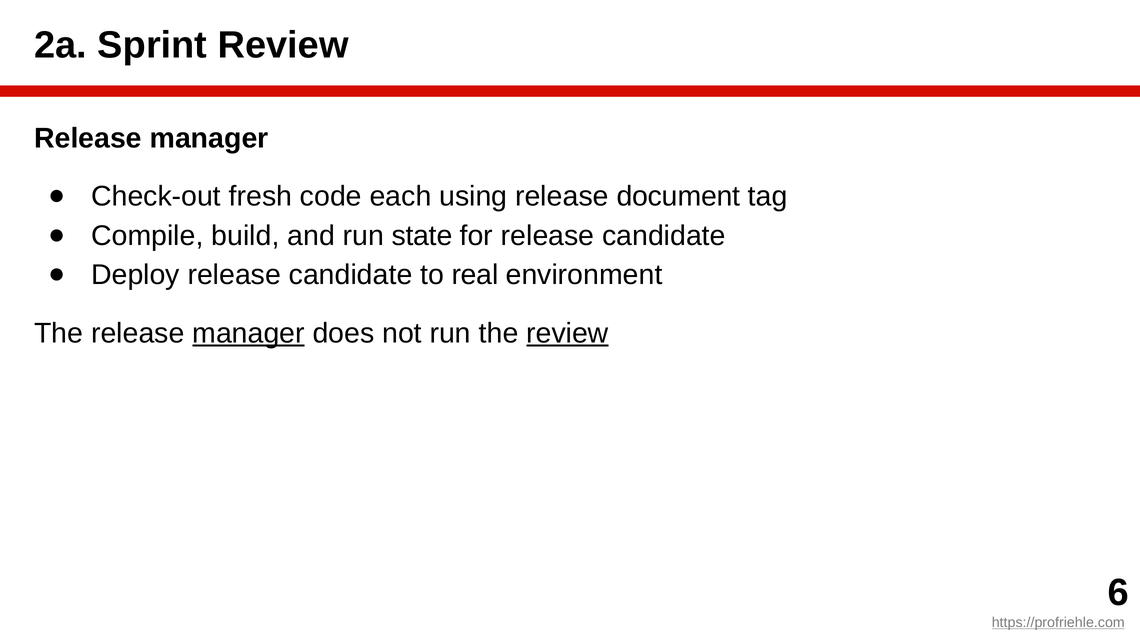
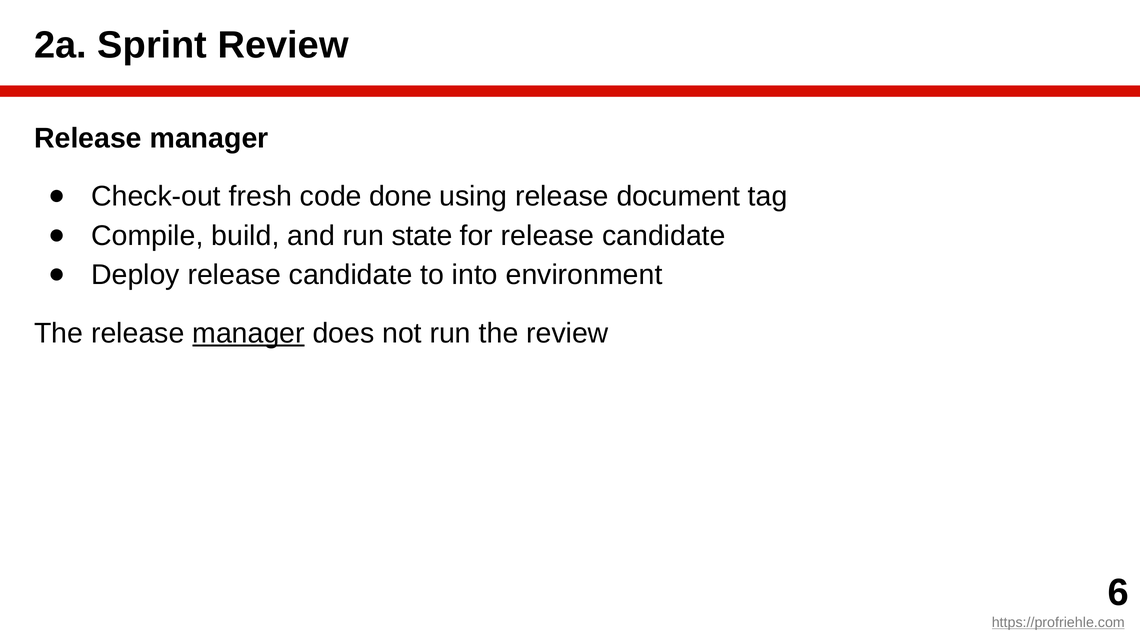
each: each -> done
real: real -> into
review at (567, 333) underline: present -> none
